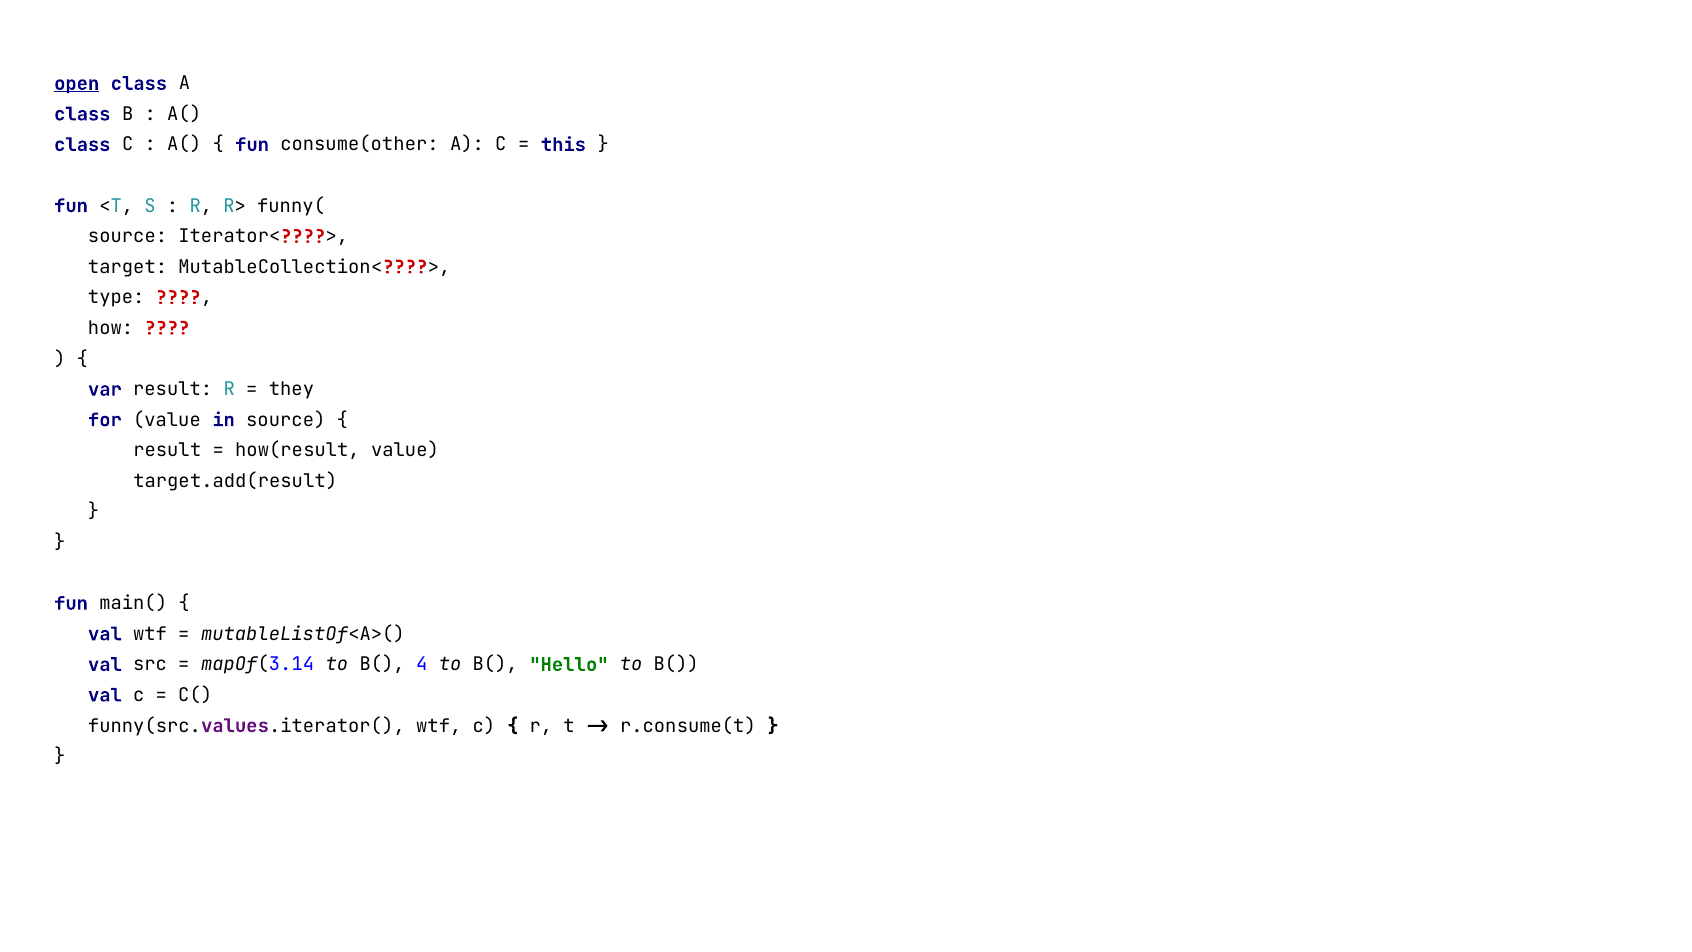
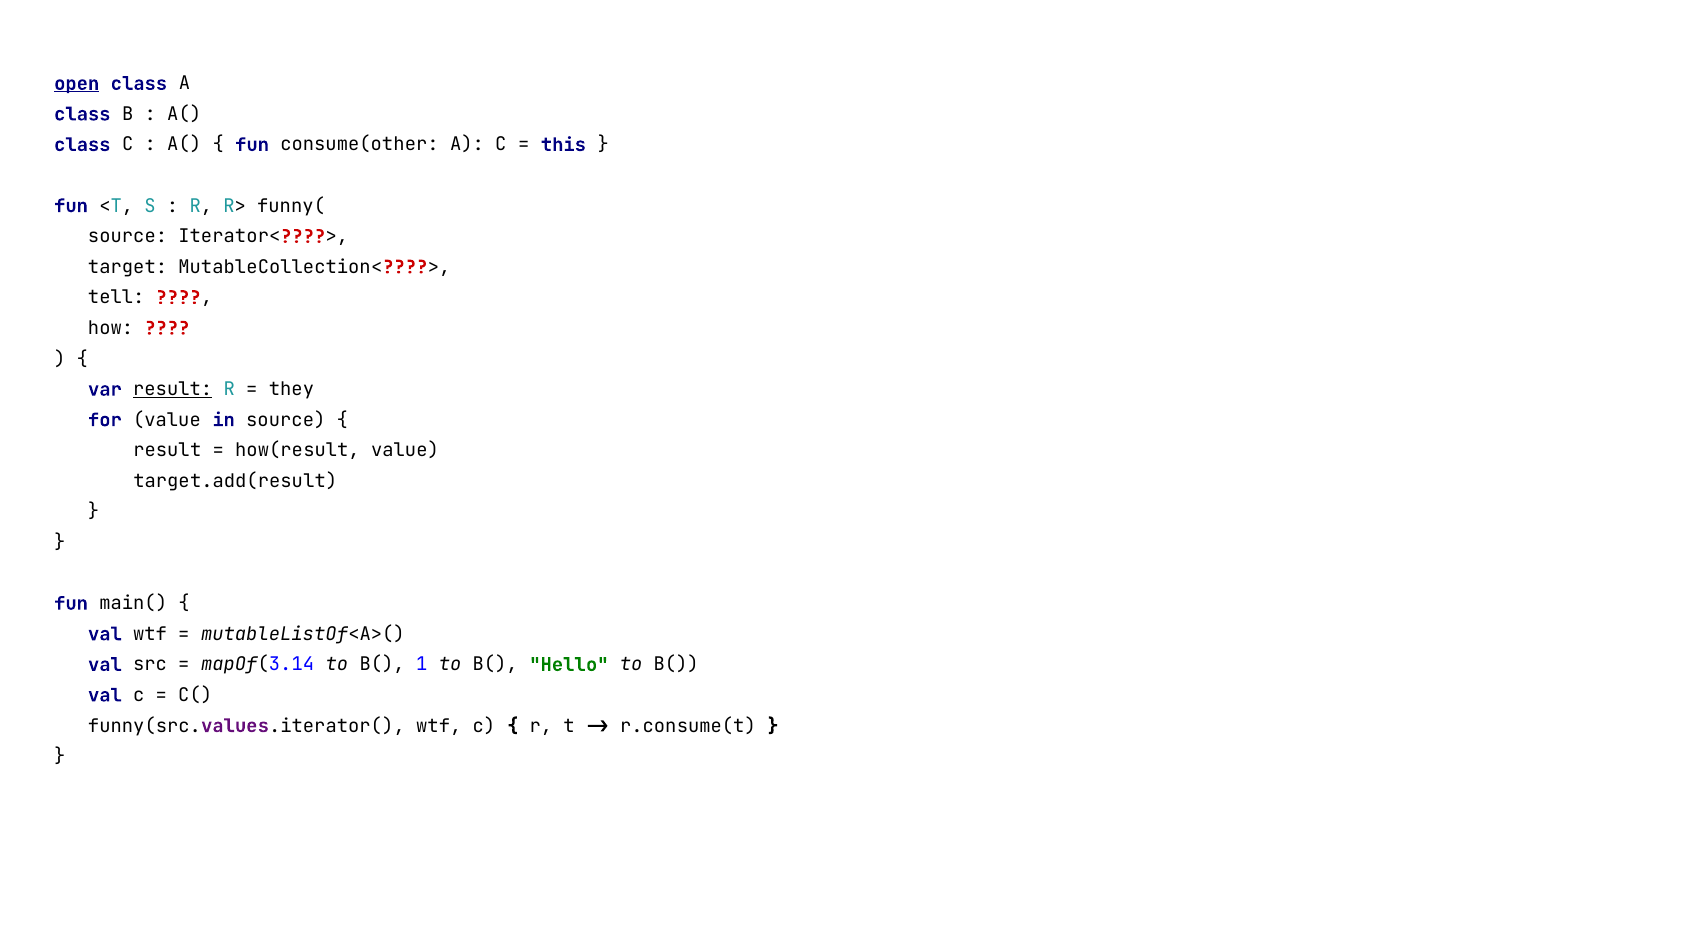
type: type -> tell
result at (173, 389) underline: none -> present
4: 4 -> 1
